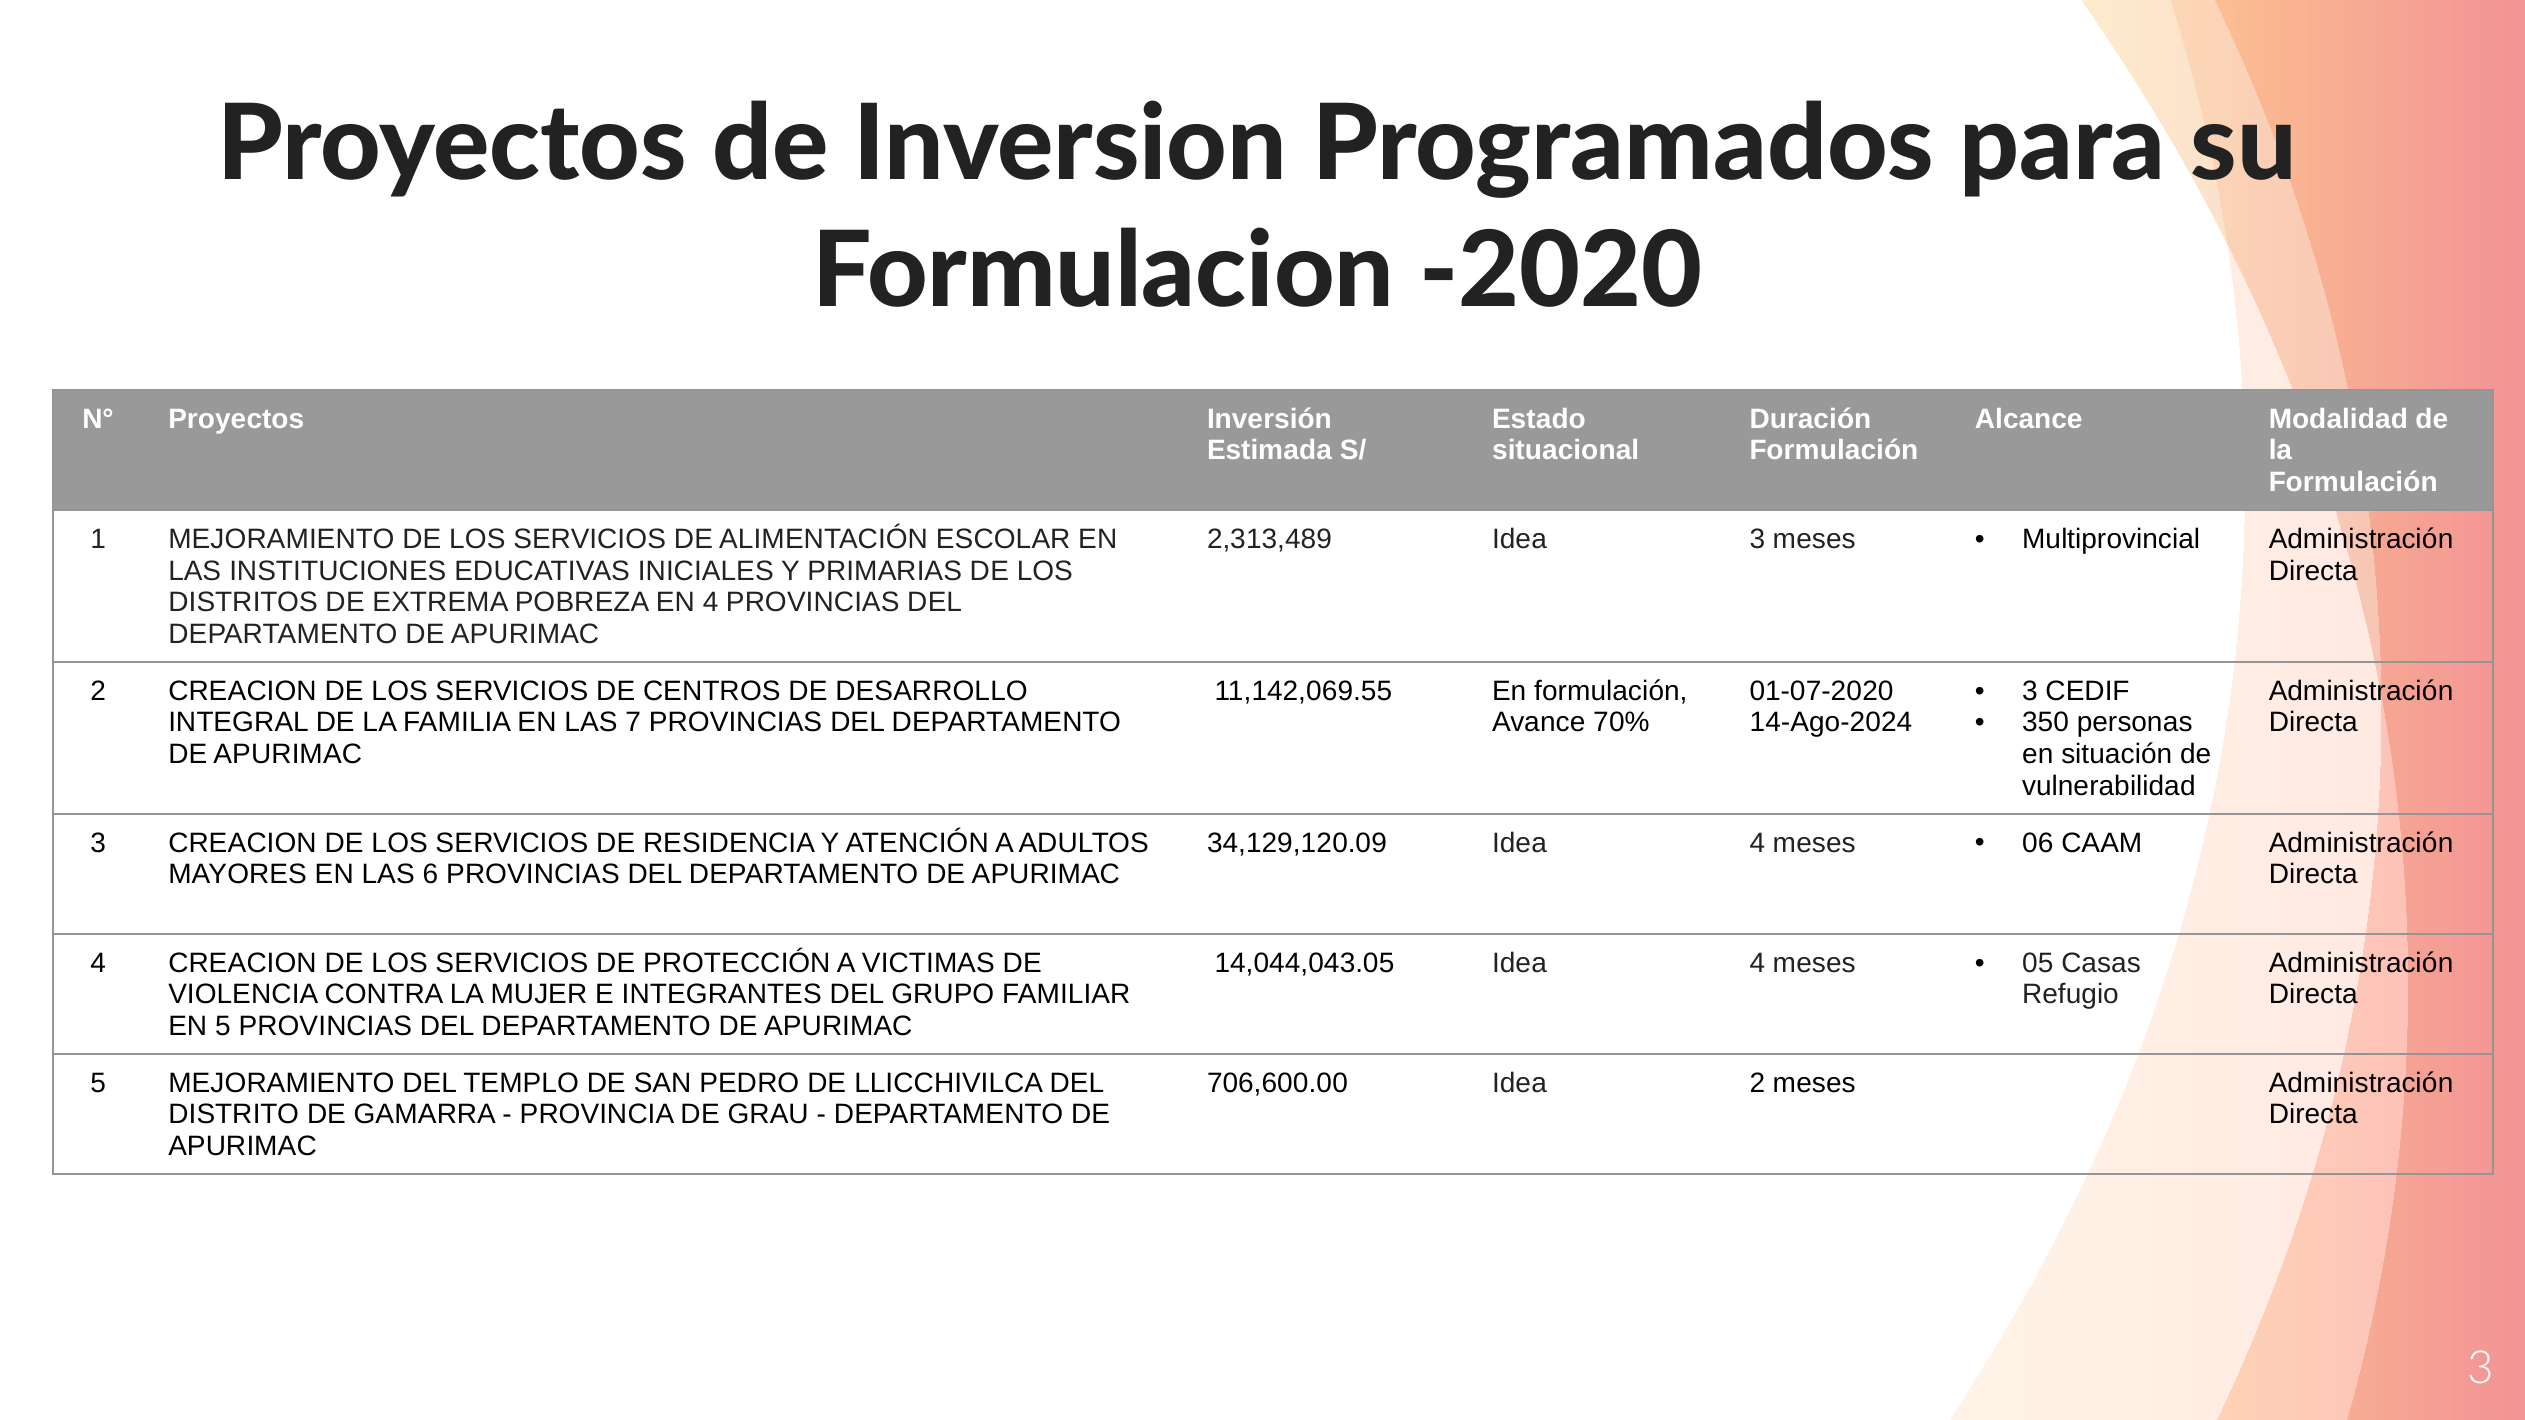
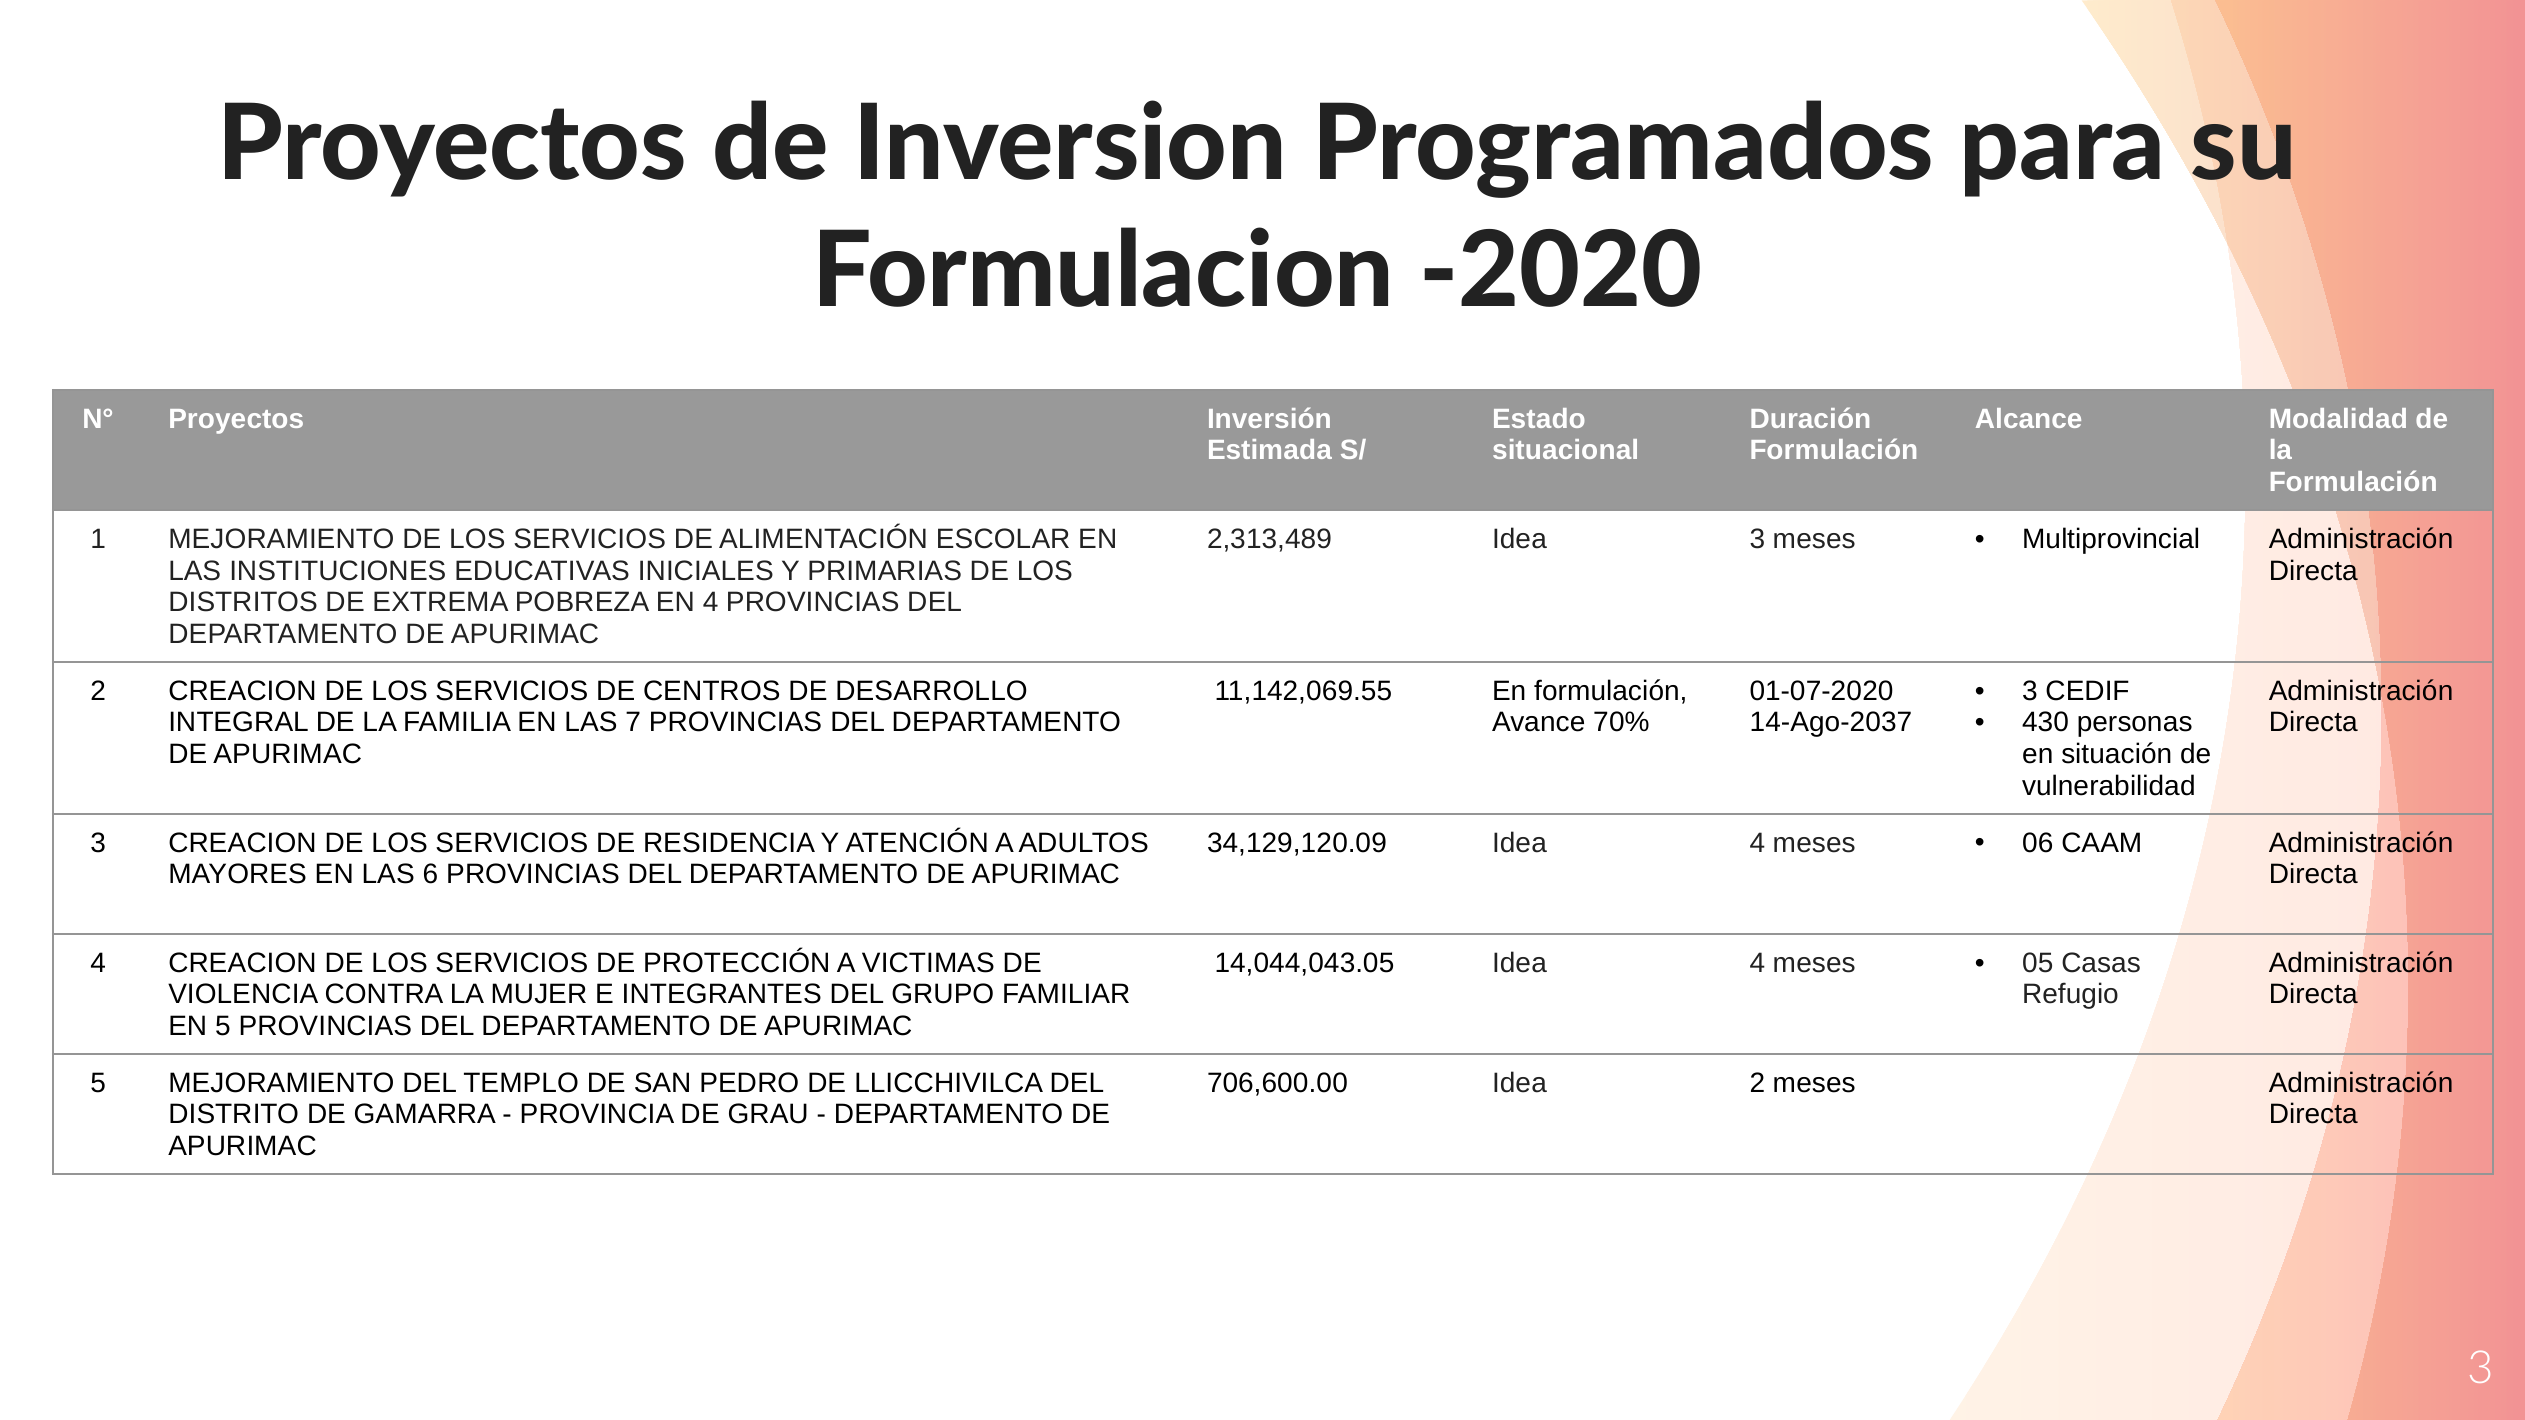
14-Ago-2024: 14-Ago-2024 -> 14-Ago-2037
350: 350 -> 430
